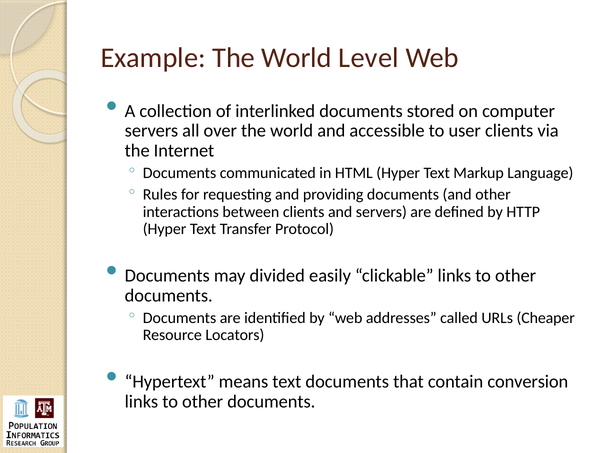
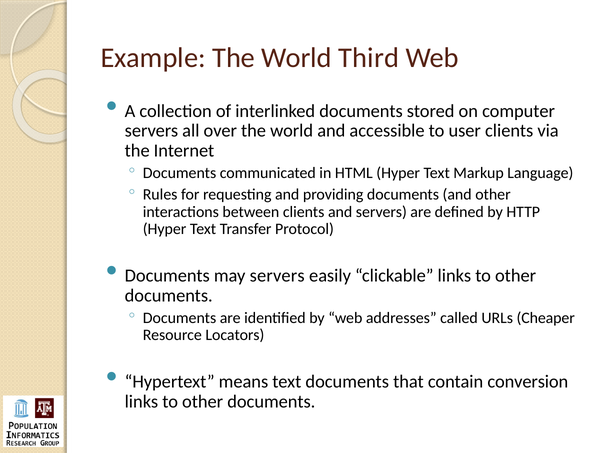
Level: Level -> Third
may divided: divided -> servers
